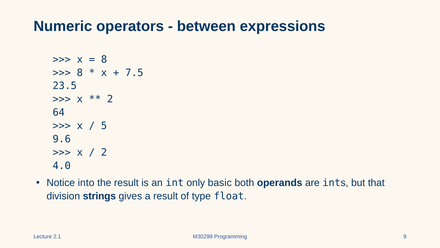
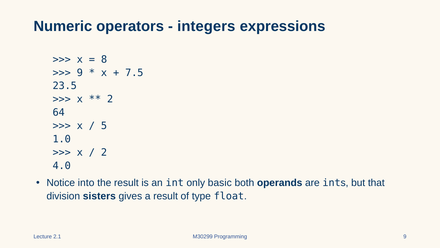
between: between -> integers
8 at (80, 73): 8 -> 9
9.6: 9.6 -> 1.0
strings: strings -> sisters
